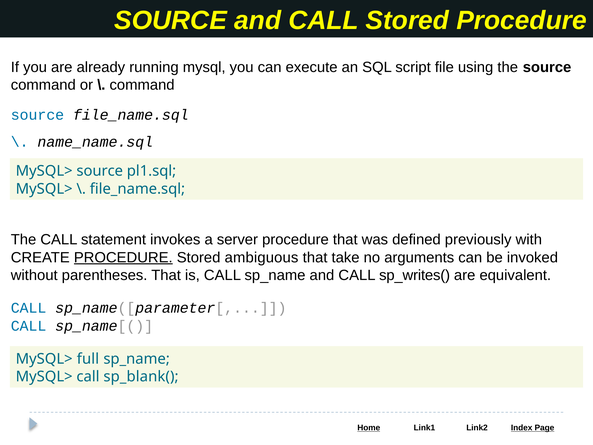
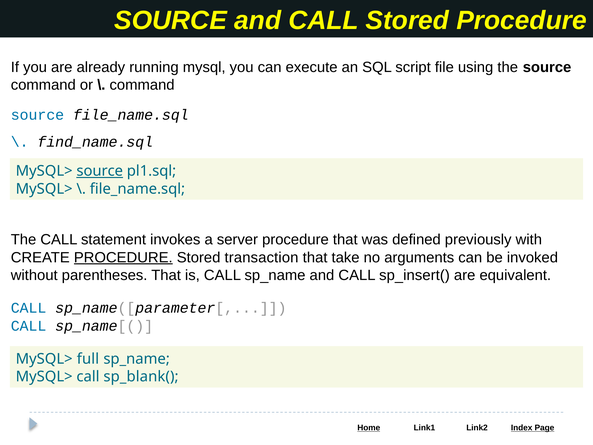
name_name.sql: name_name.sql -> find_name.sql
source at (100, 171) underline: none -> present
ambiguous: ambiguous -> transaction
sp_writes(: sp_writes( -> sp_insert(
